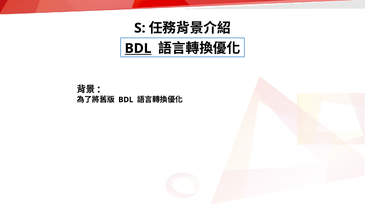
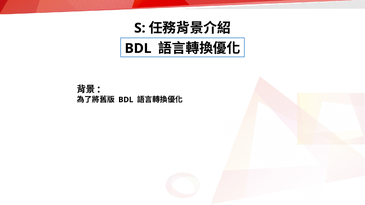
BDL at (138, 48) underline: present -> none
